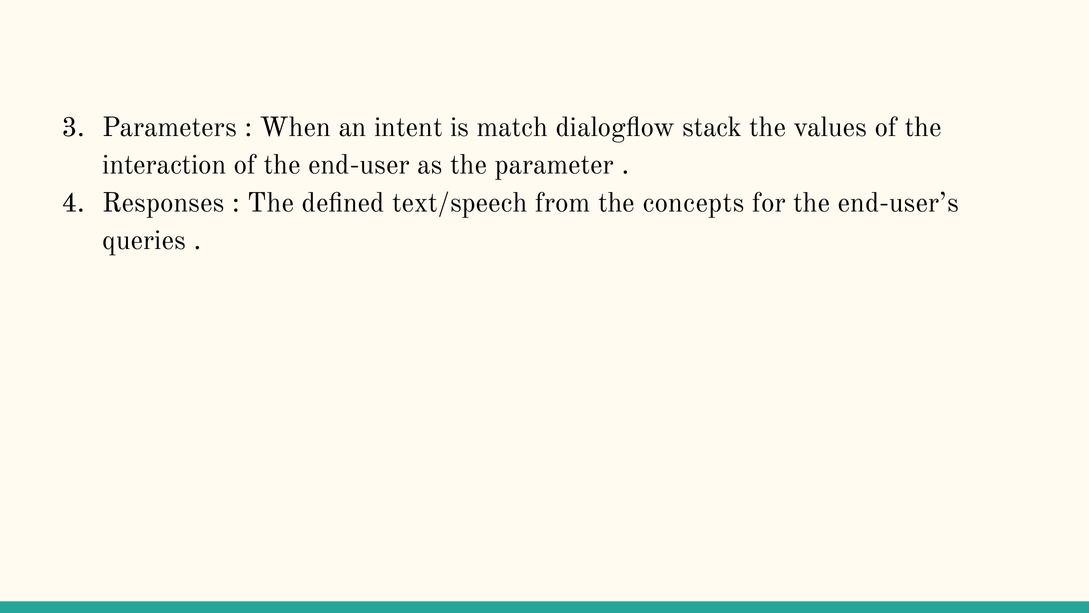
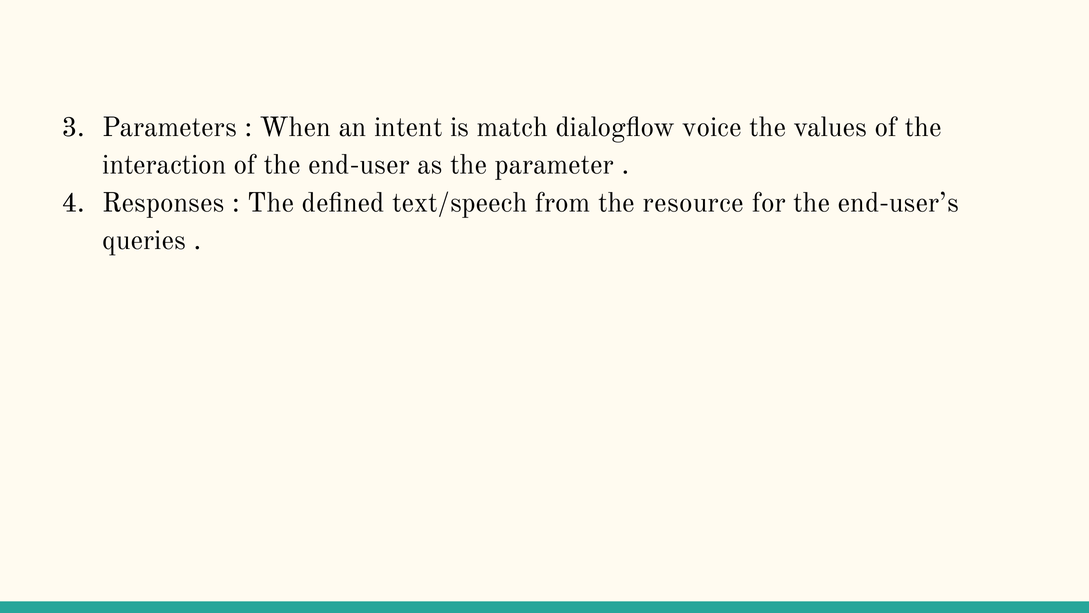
stack: stack -> voice
concepts: concepts -> resource
